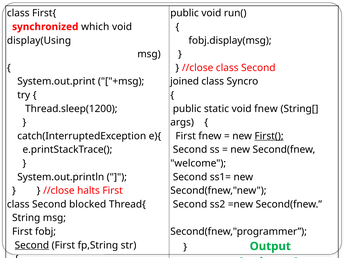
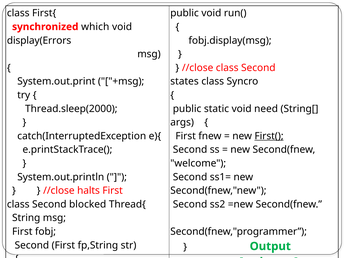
display(Using: display(Using -> display(Errors
joined: joined -> states
Thread.sleep(1200: Thread.sleep(1200 -> Thread.sleep(2000
void fnew: fnew -> need
Second at (32, 245) underline: present -> none
